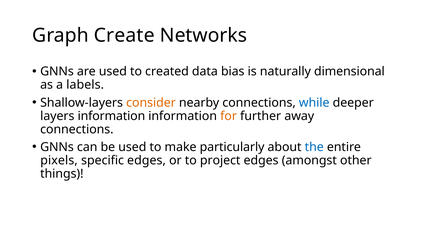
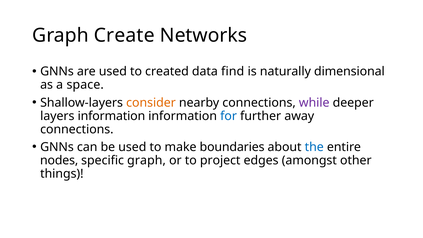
bias: bias -> find
labels: labels -> space
while colour: blue -> purple
for colour: orange -> blue
particularly: particularly -> boundaries
pixels: pixels -> nodes
specific edges: edges -> graph
